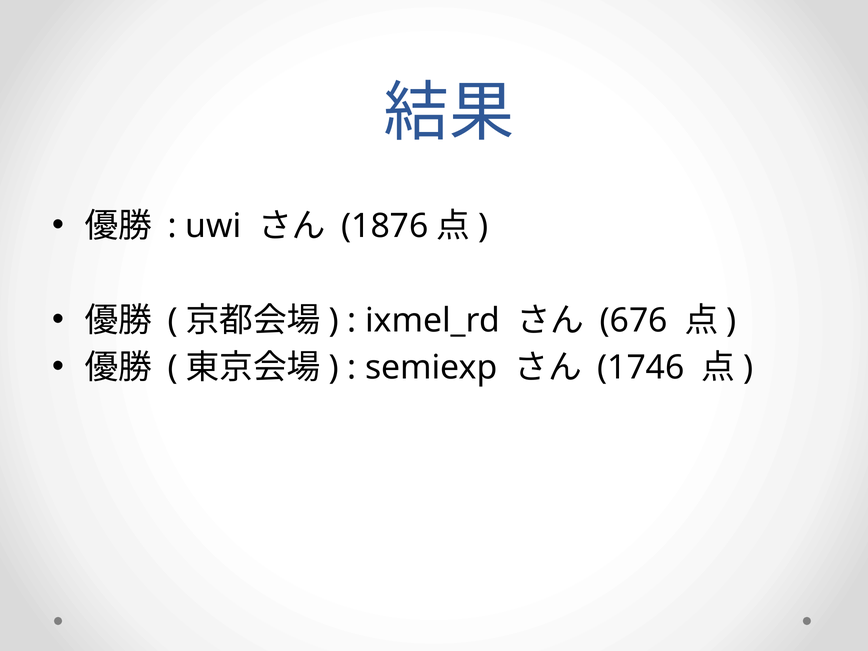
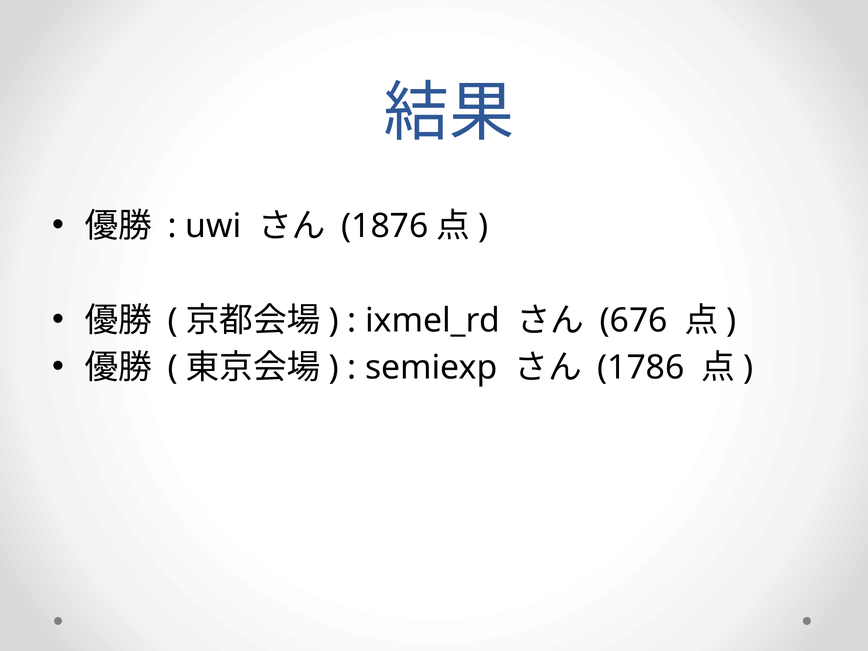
1746: 1746 -> 1786
